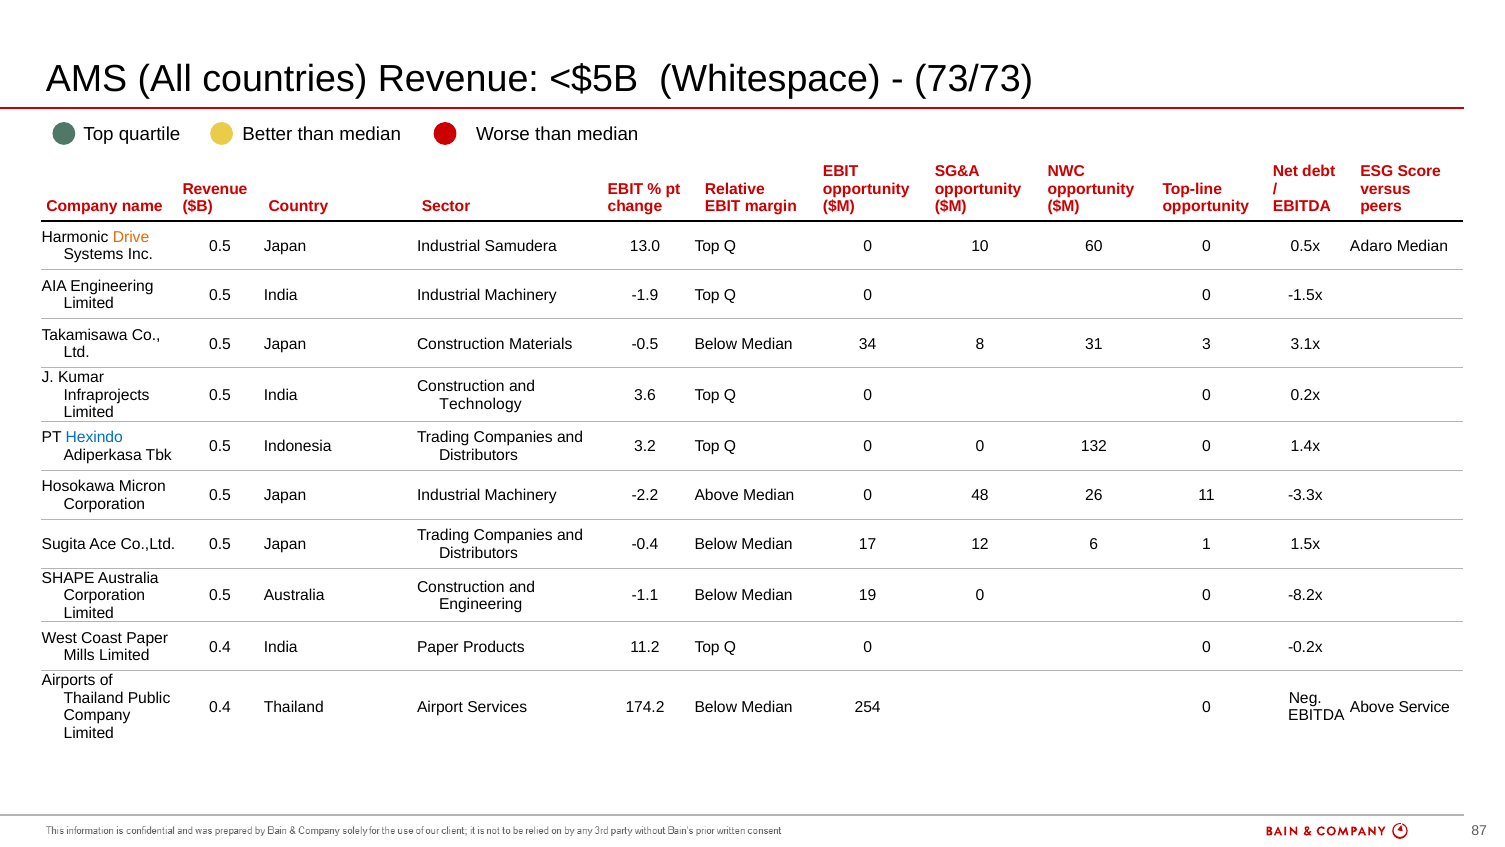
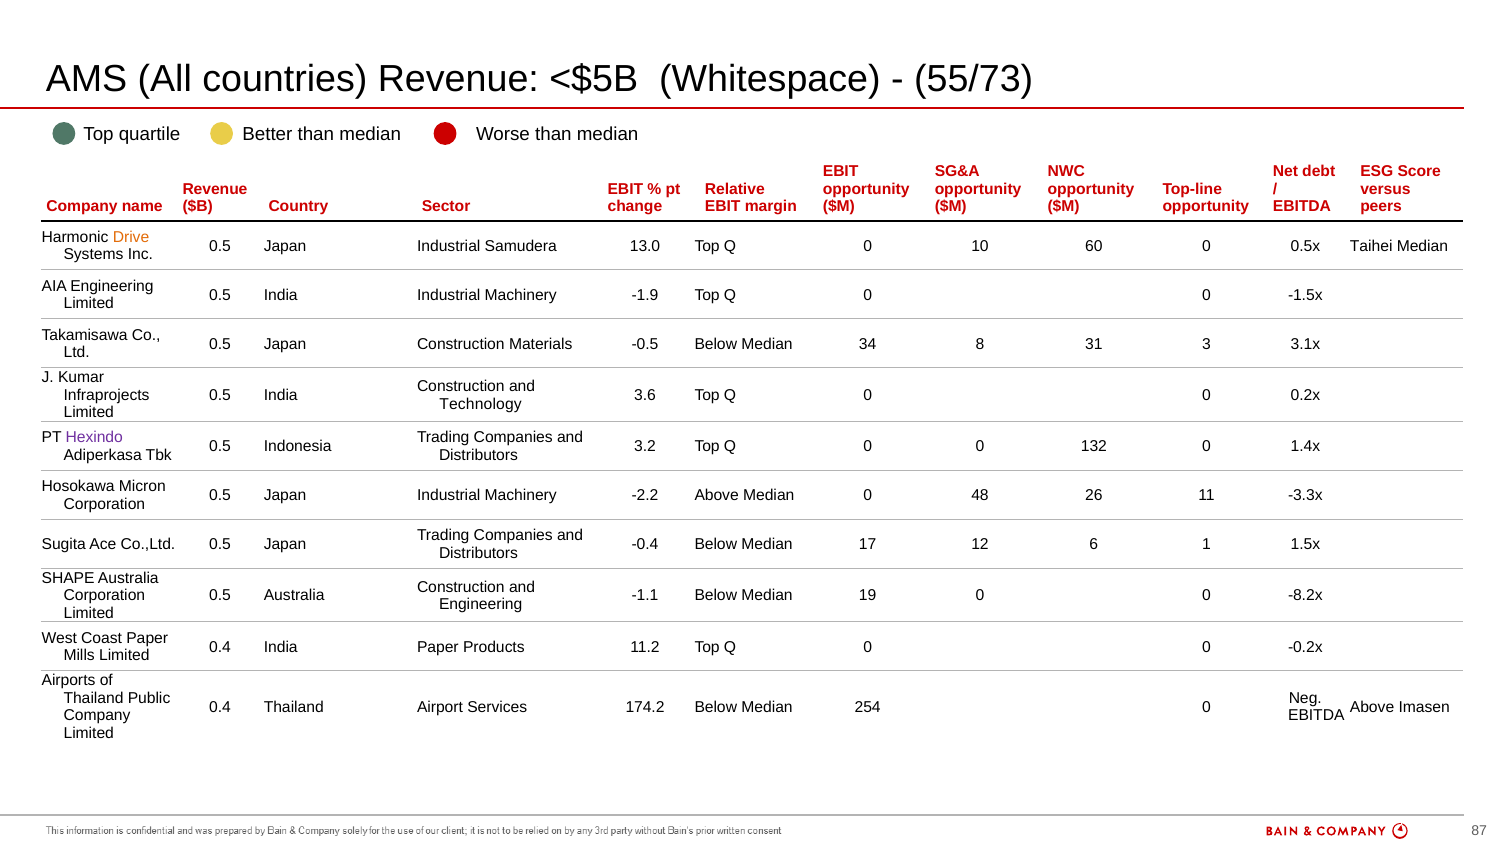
73/73: 73/73 -> 55/73
Adaro: Adaro -> Taihei
Hexindo colour: blue -> purple
Service: Service -> Imasen
